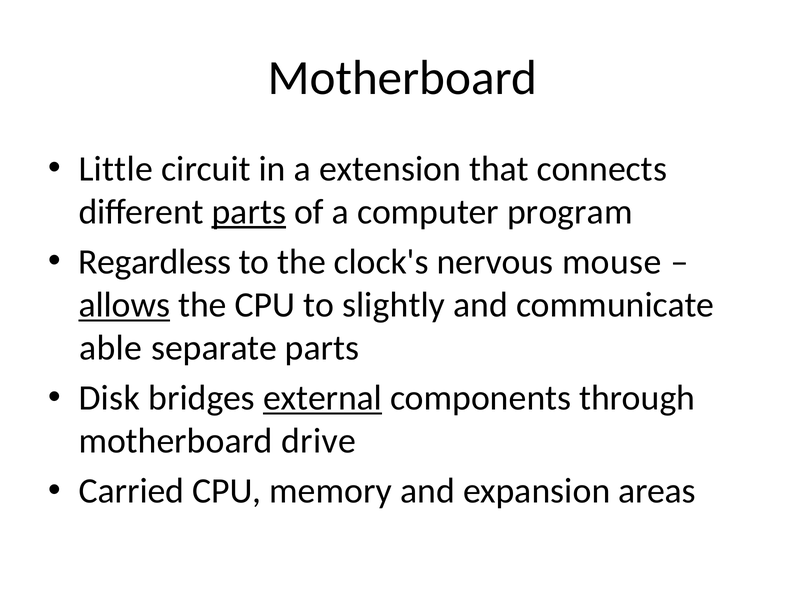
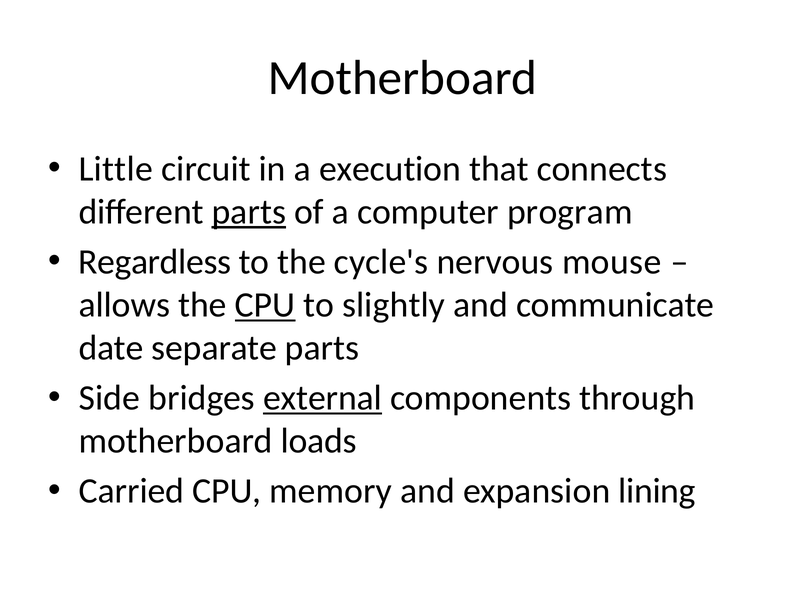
extension: extension -> execution
clock's: clock's -> cycle's
allows underline: present -> none
CPU at (265, 305) underline: none -> present
able: able -> date
Disk: Disk -> Side
drive: drive -> loads
areas: areas -> lining
